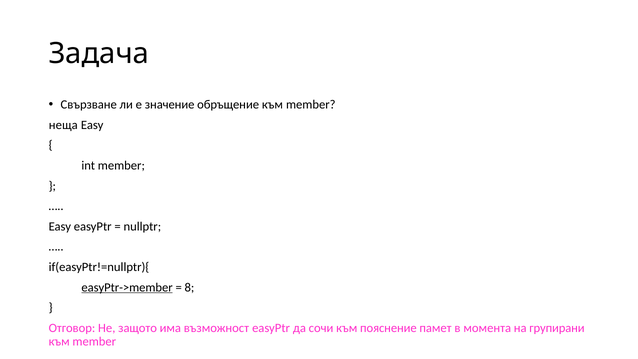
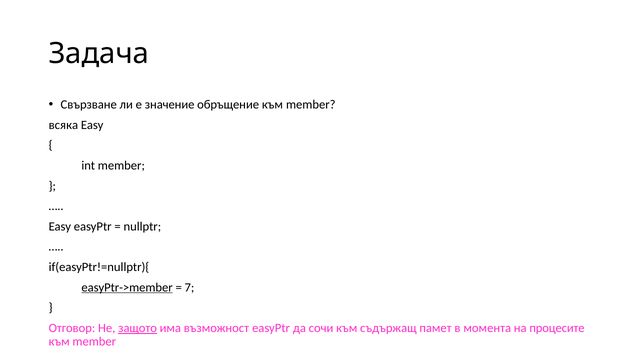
неща: неща -> всяка
8: 8 -> 7
защото underline: none -> present
пояснение: пояснение -> съдържащ
групирани: групирани -> процесите
